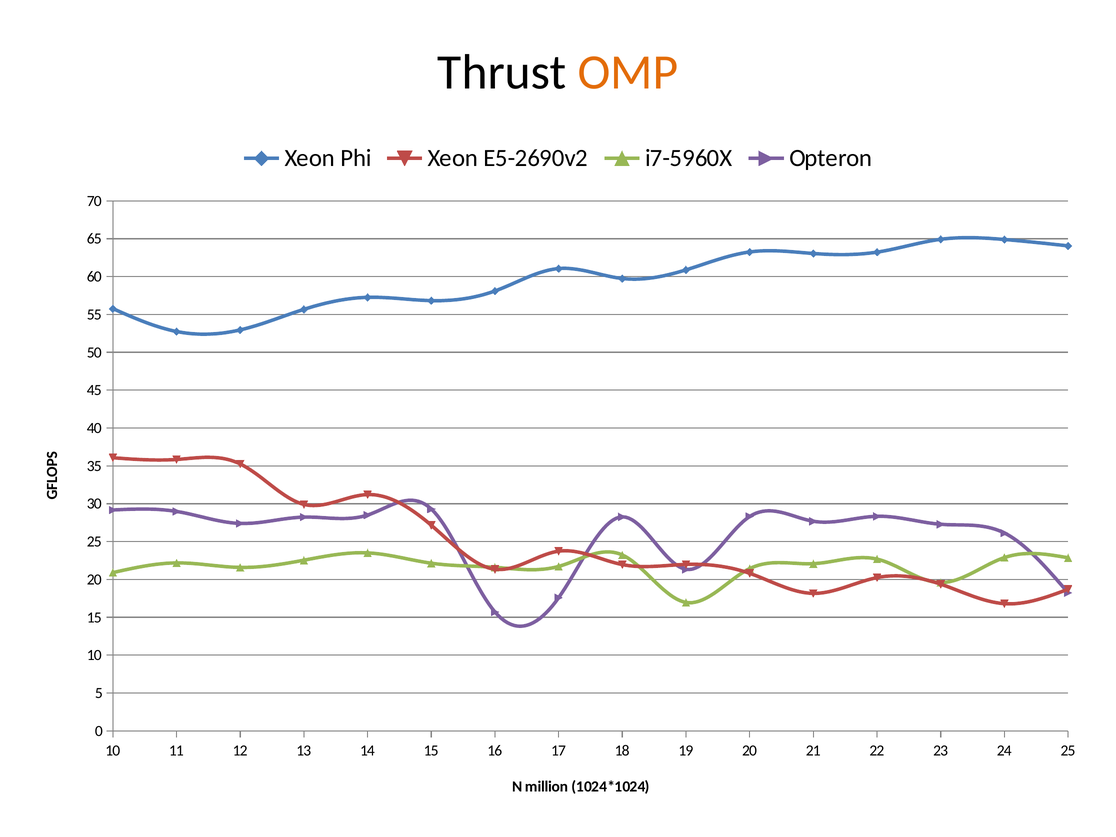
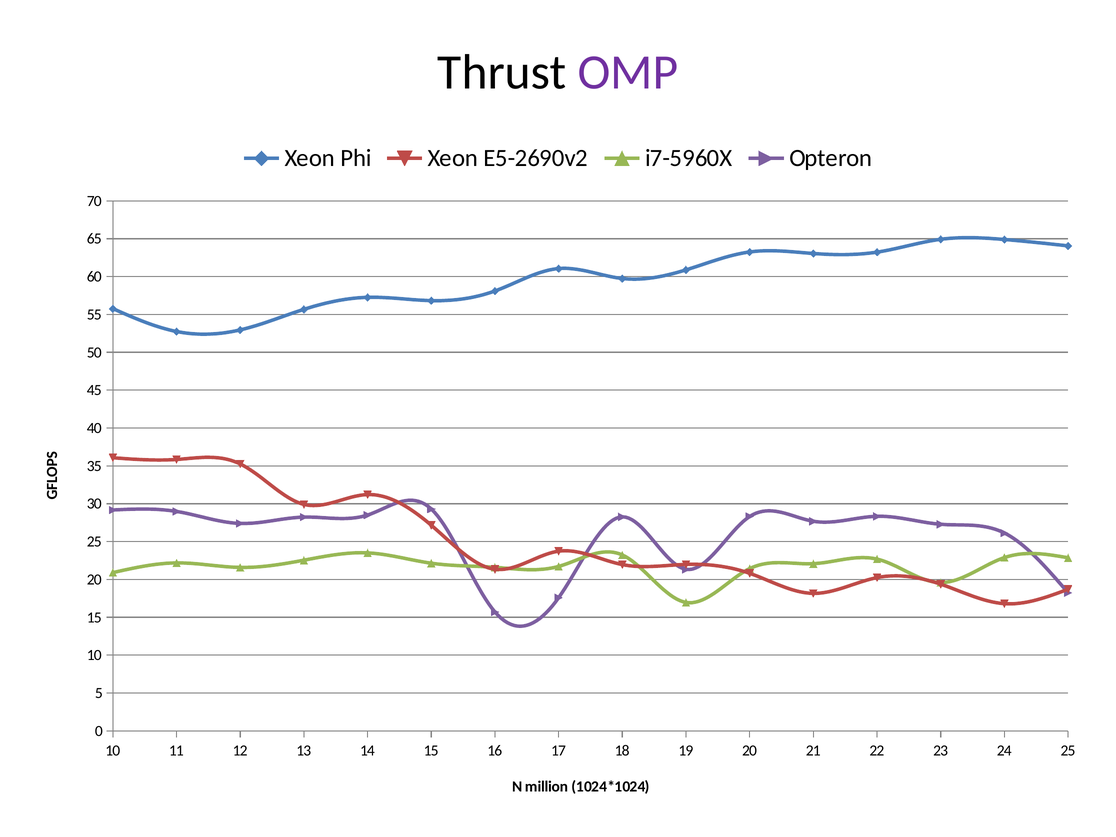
OMP colour: orange -> purple
